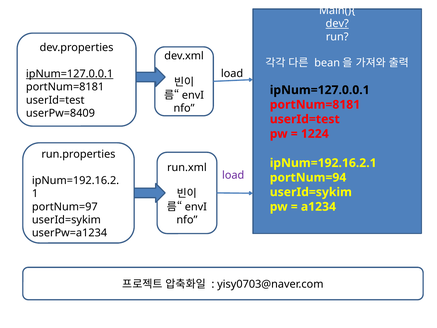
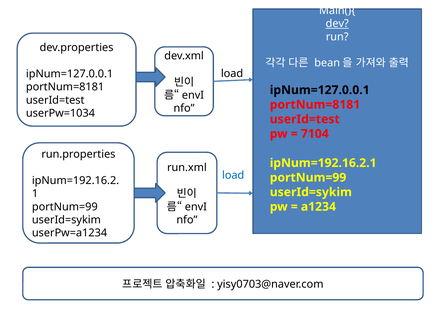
ipNum=127.0.0.1 at (70, 74) underline: present -> none
userPw=8409: userPw=8409 -> userPw=1034
1224: 1224 -> 7104
load at (233, 175) colour: purple -> blue
portNum=94 at (308, 177): portNum=94 -> portNum=99
portNum=97 at (65, 207): portNum=97 -> portNum=99
